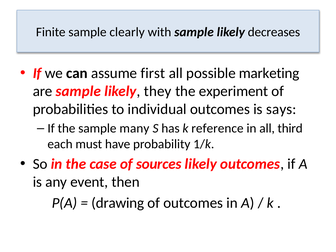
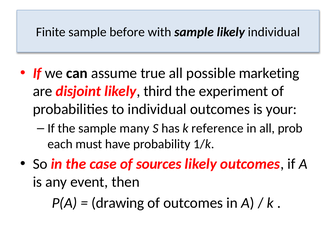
clearly: clearly -> before
likely decreases: decreases -> individual
first: first -> true
are sample: sample -> disjoint
they: they -> third
says: says -> your
third: third -> prob
